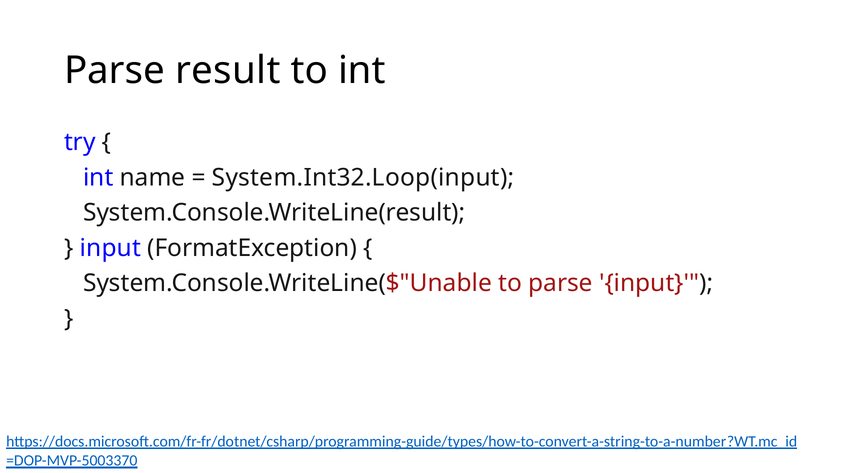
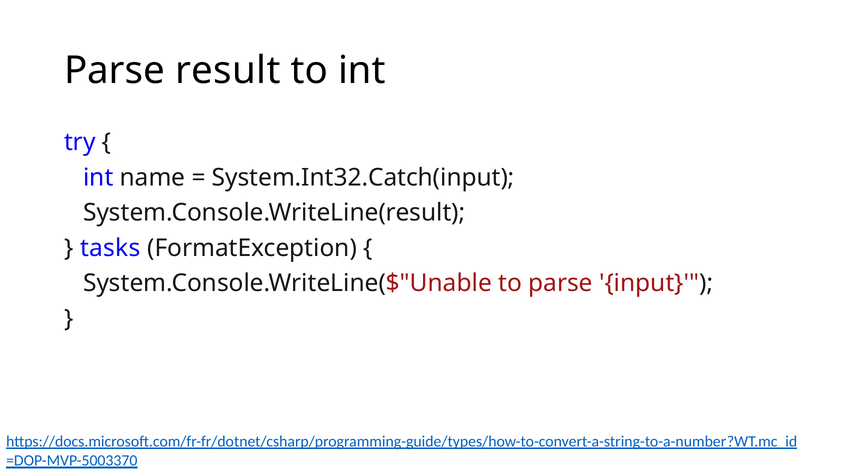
System.Int32.Loop(input: System.Int32.Loop(input -> System.Int32.Catch(input
input at (110, 248): input -> tasks
